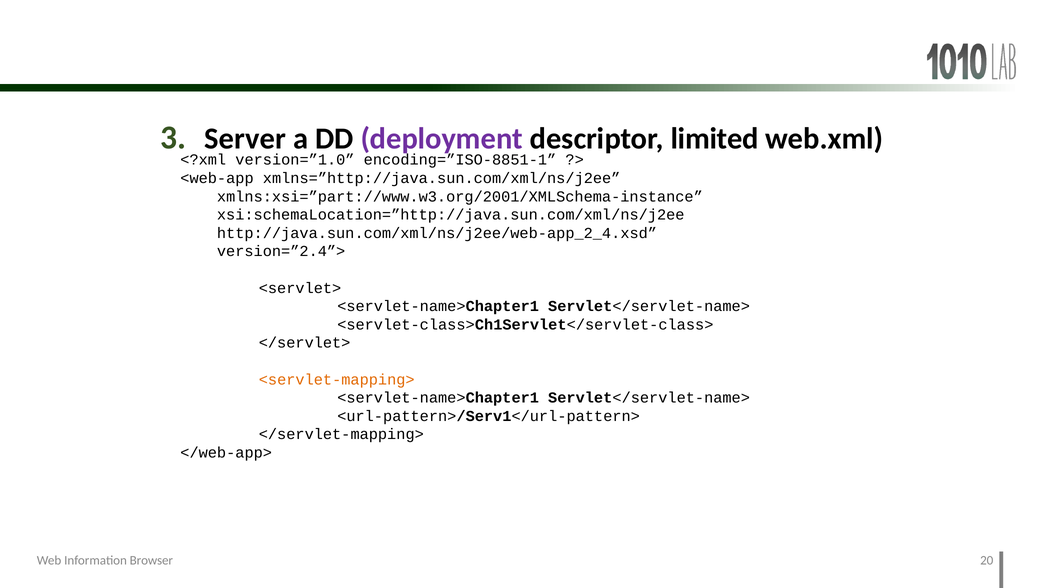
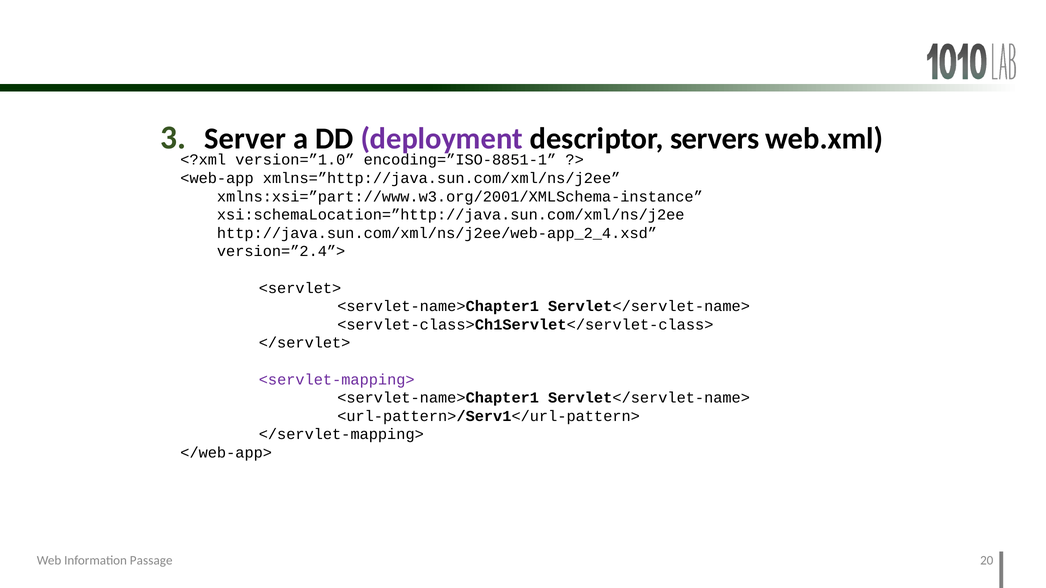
limited: limited -> servers
<servlet-mapping> colour: orange -> purple
Browser: Browser -> Passage
